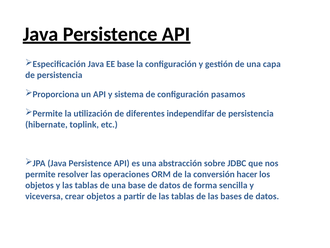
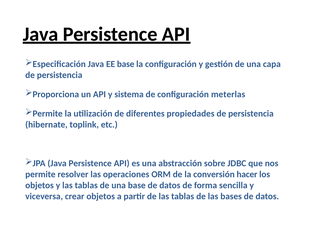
pasamos: pasamos -> meterlas
independifar: independifar -> propiedades
